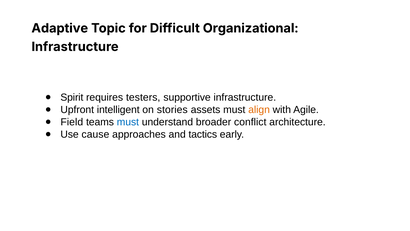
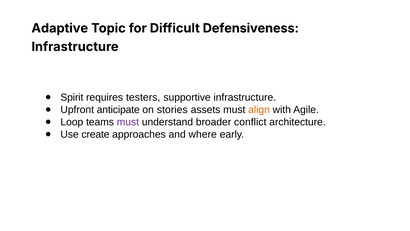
Organizational: Organizational -> Defensiveness
intelligent: intelligent -> anticipate
Field: Field -> Loop
must at (128, 122) colour: blue -> purple
cause: cause -> create
tactics: tactics -> where
